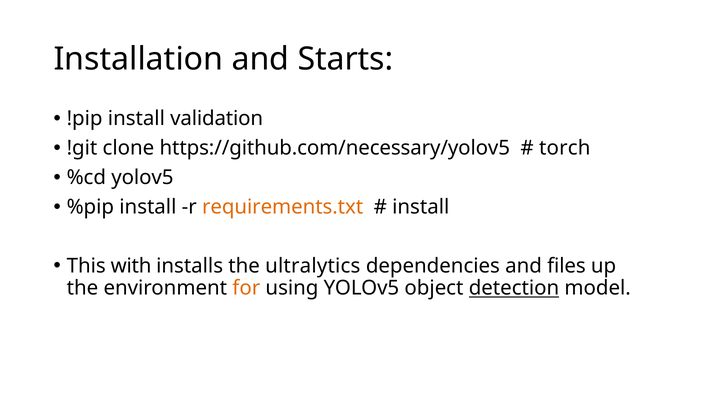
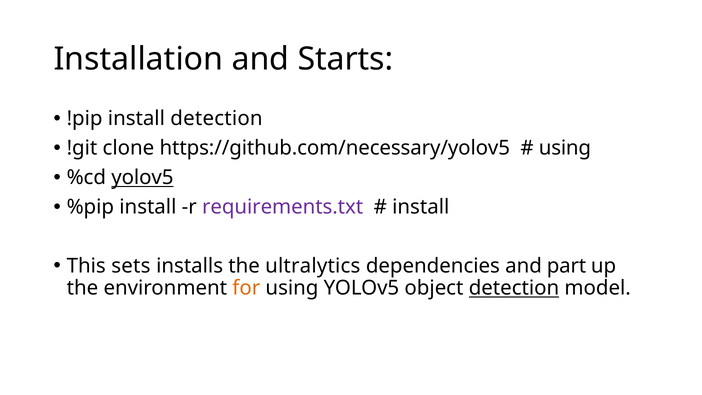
install validation: validation -> detection
torch at (565, 148): torch -> using
yolov5 at (142, 178) underline: none -> present
requirements.txt colour: orange -> purple
with: with -> sets
files: files -> part
